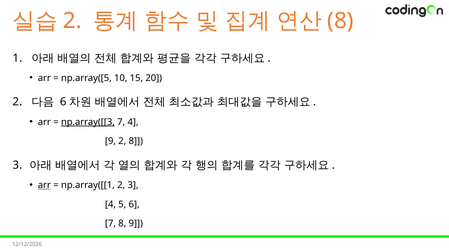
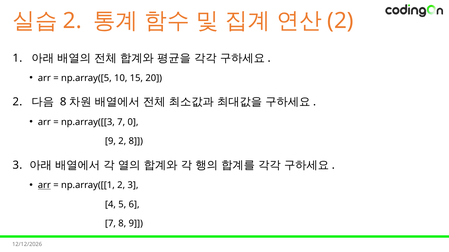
8 at (340, 21): 8 -> 2
6 at (63, 102): 6 -> 8
np.array([[3 underline: present -> none
7 4: 4 -> 0
